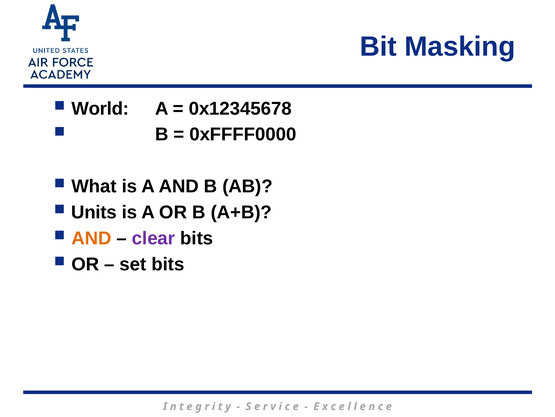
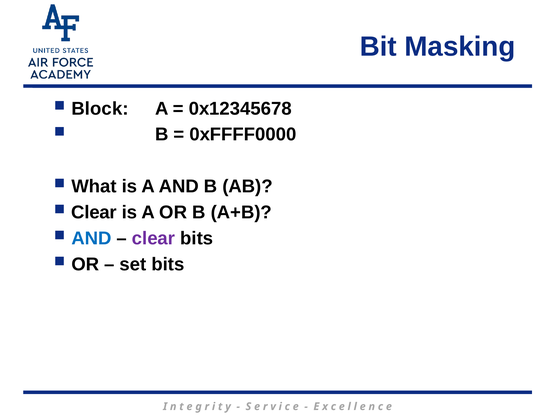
World: World -> Block
Units at (94, 212): Units -> Clear
AND at (91, 238) colour: orange -> blue
